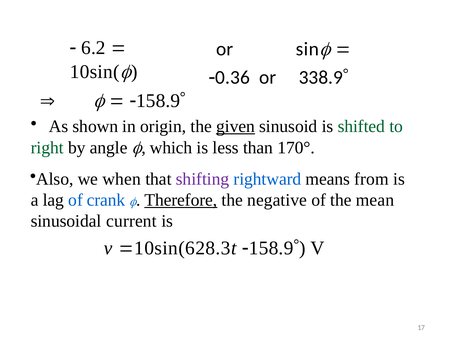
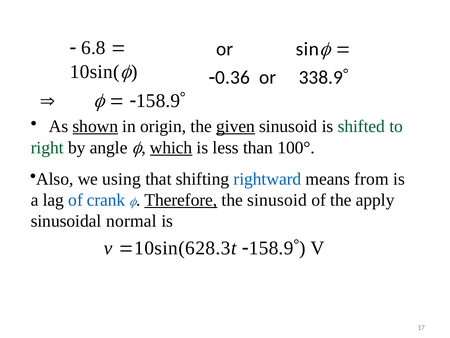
6.2: 6.2 -> 6.8
shown underline: none -> present
which underline: none -> present
170°: 170° -> 100°
when: when -> using
shifting colour: purple -> black
the negative: negative -> sinusoid
mean: mean -> apply
current: current -> normal
